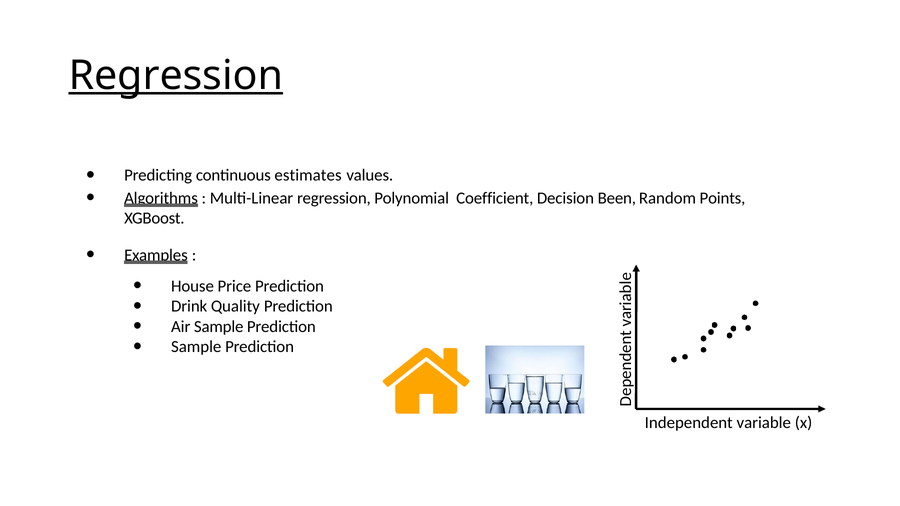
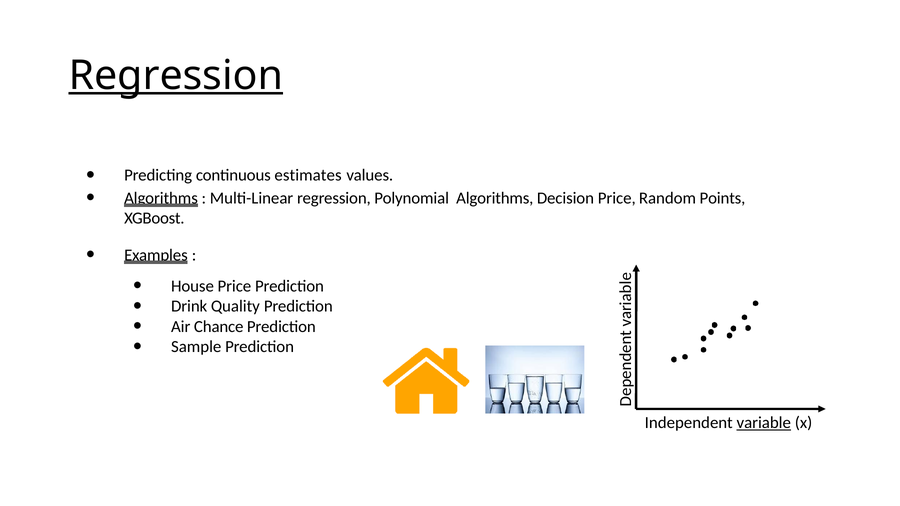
Polynomial Coefficient: Coefficient -> Algorithms
Decision Been: Been -> Price
Air Sample: Sample -> Chance
variable underline: none -> present
